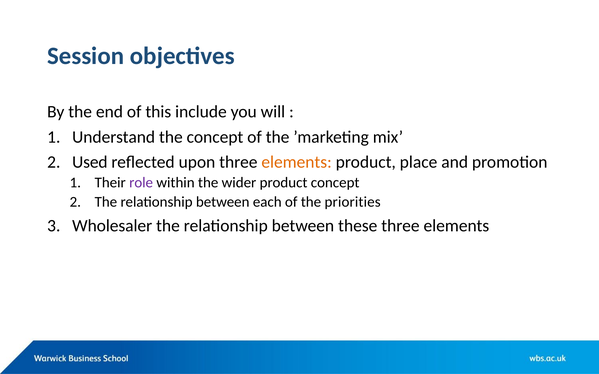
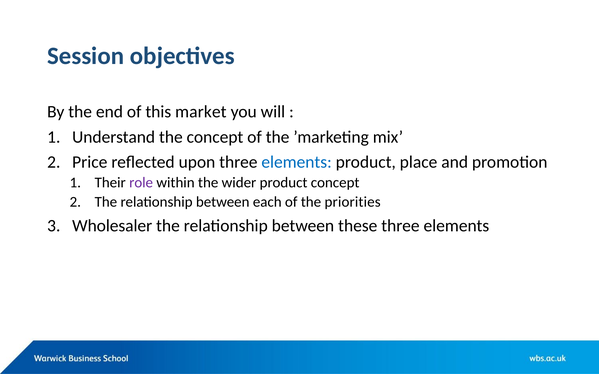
include: include -> market
Used: Used -> Price
elements at (297, 162) colour: orange -> blue
